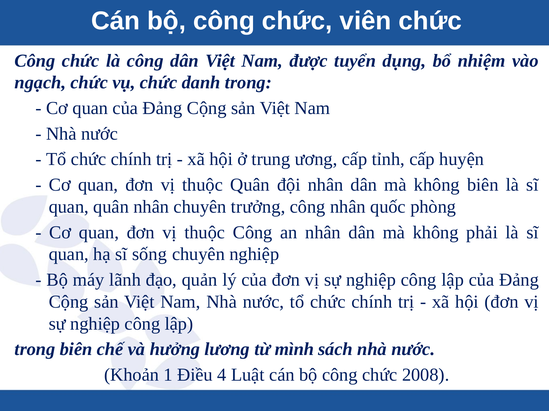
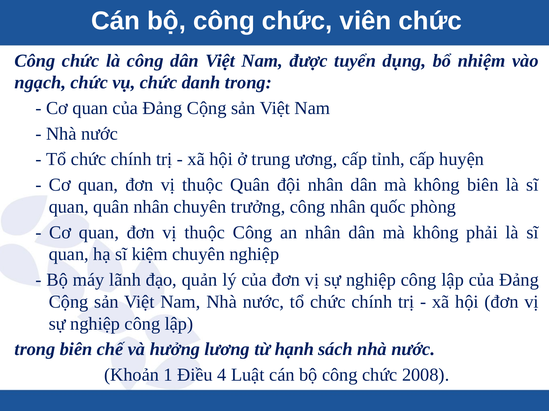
sống: sống -> kiệm
mình: mình -> hạnh
